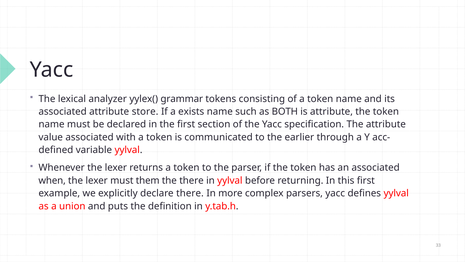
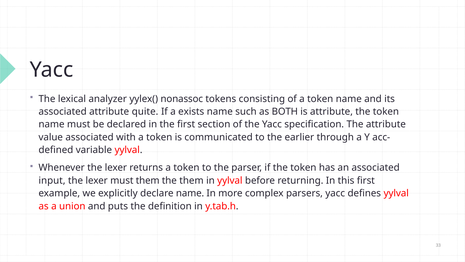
grammar: grammar -> nonassoc
store: store -> quite
when: when -> input
the there: there -> them
declare there: there -> name
